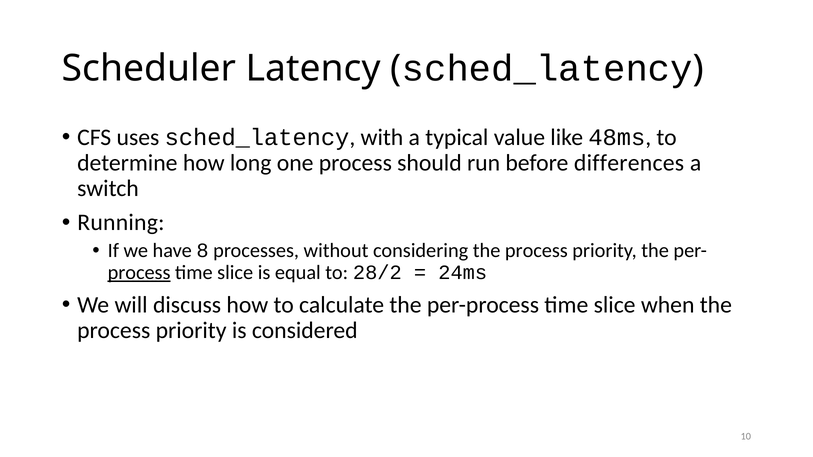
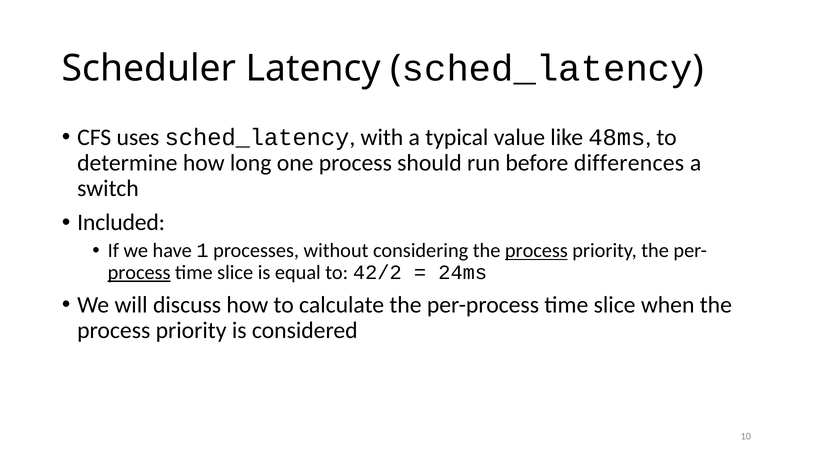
Running: Running -> Included
8: 8 -> 1
process at (536, 251) underline: none -> present
28/2: 28/2 -> 42/2
